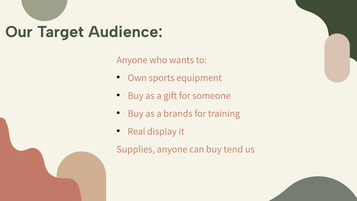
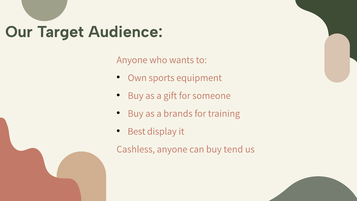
Real: Real -> Best
Supplies: Supplies -> Cashless
